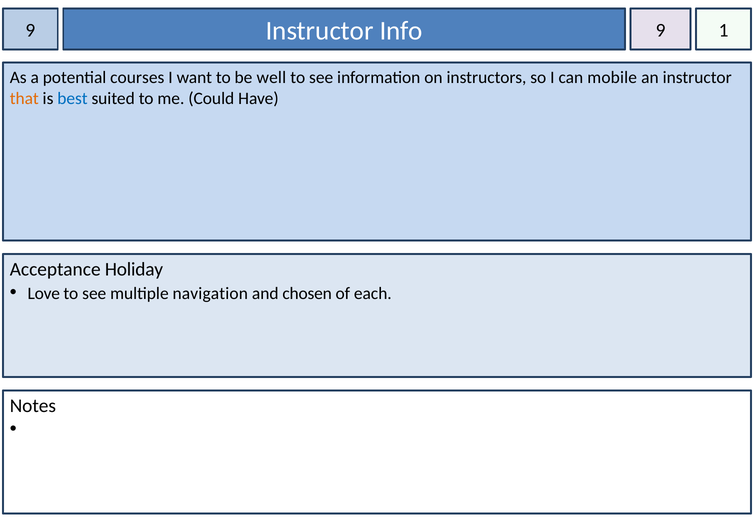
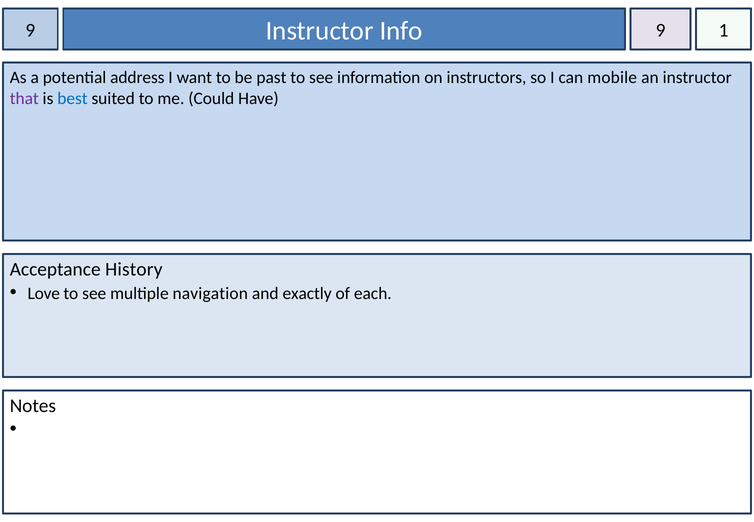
courses: courses -> address
well: well -> past
that colour: orange -> purple
Holiday: Holiday -> History
chosen: chosen -> exactly
